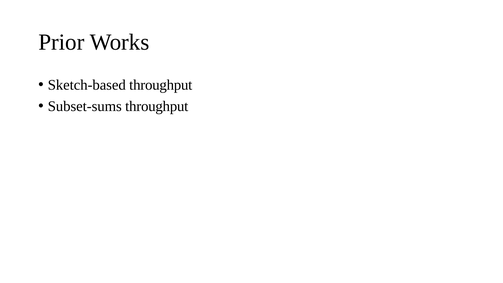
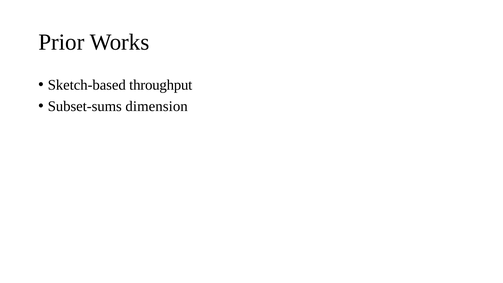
Subset-sums throughput: throughput -> dimension
